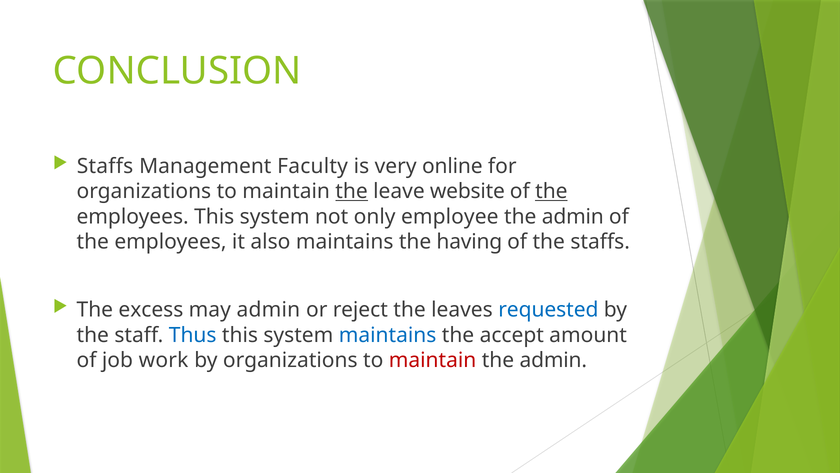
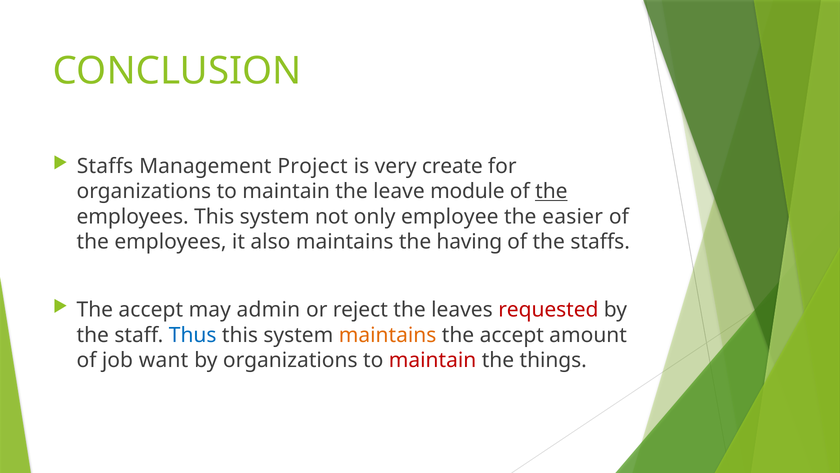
Faculty: Faculty -> Project
online: online -> create
the at (352, 191) underline: present -> none
website: website -> module
admin at (573, 216): admin -> easier
excess at (151, 310): excess -> accept
requested colour: blue -> red
maintains at (388, 335) colour: blue -> orange
work: work -> want
admin at (553, 360): admin -> things
